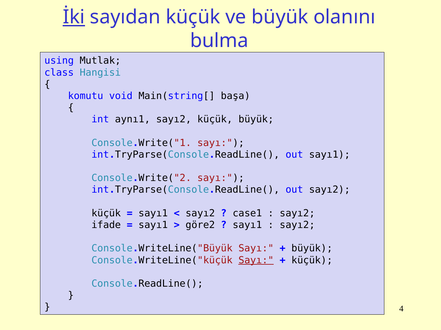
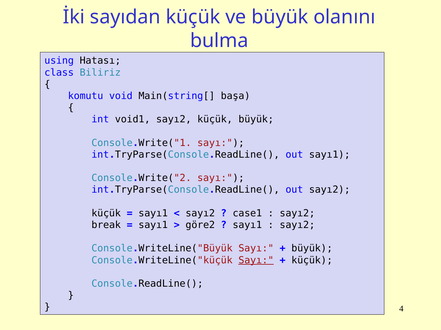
İki underline: present -> none
Mutlak: Mutlak -> Hatası
Hangisi: Hangisi -> Biliriz
aynı1: aynı1 -> void1
ifade: ifade -> break
